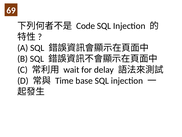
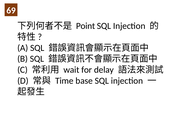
Code: Code -> Point
